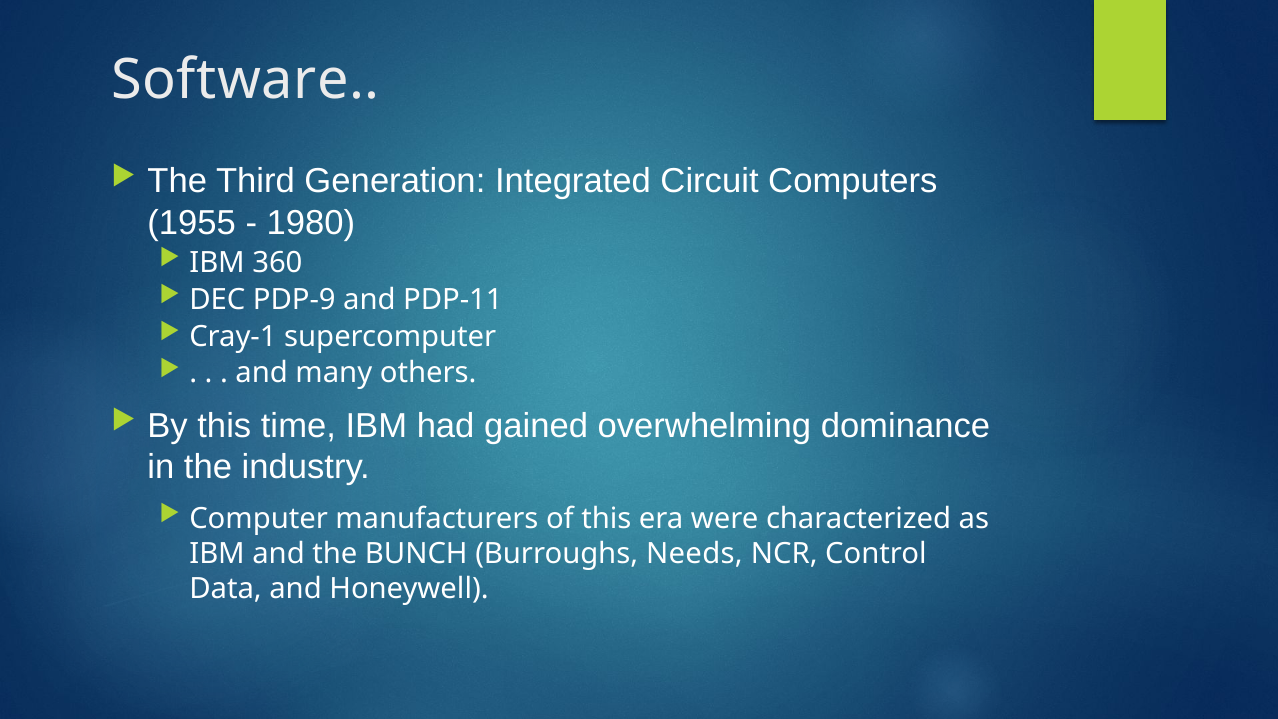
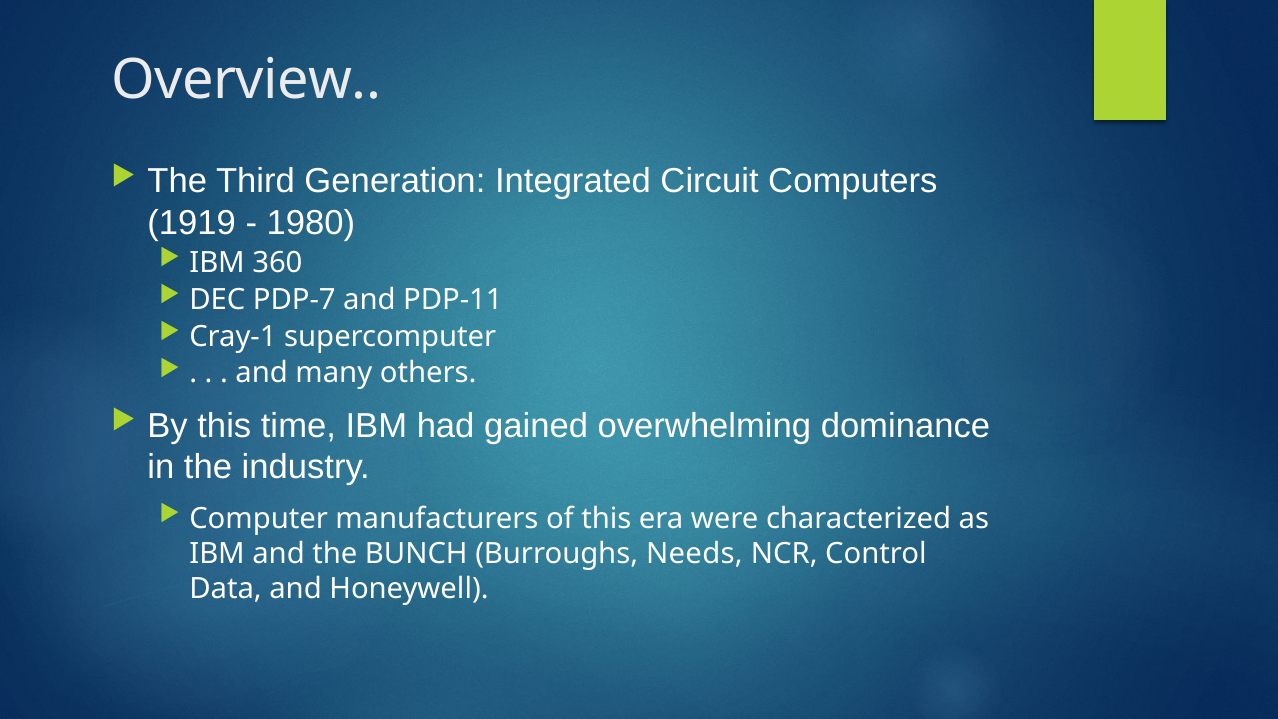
Software: Software -> Overview
1955: 1955 -> 1919
PDP-9: PDP-9 -> PDP-7
